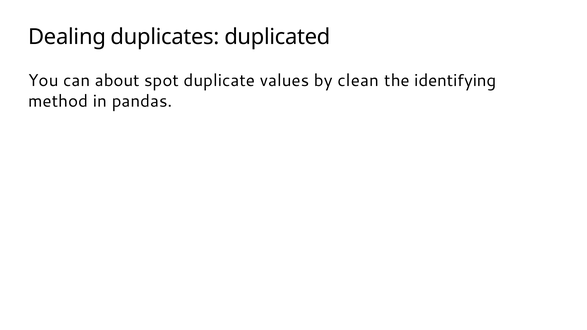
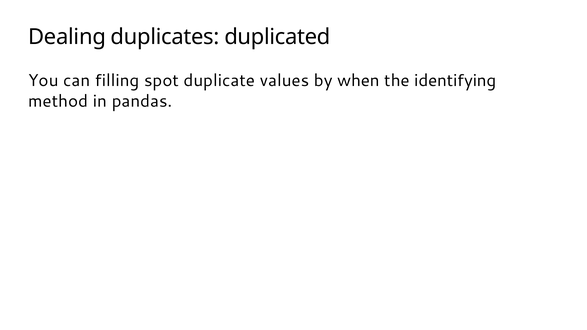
about: about -> filling
clean: clean -> when
